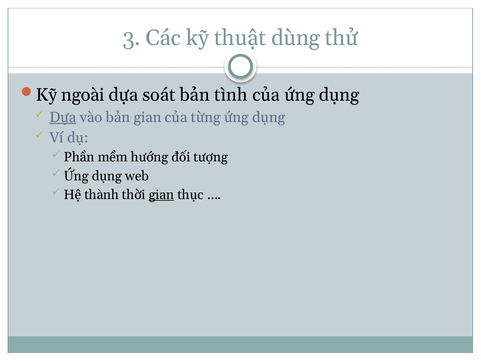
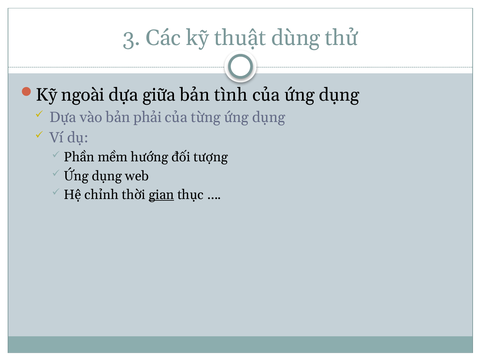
soát: soát -> giữa
Dựa at (63, 117) underline: present -> none
bản gian: gian -> phải
thành: thành -> chỉnh
